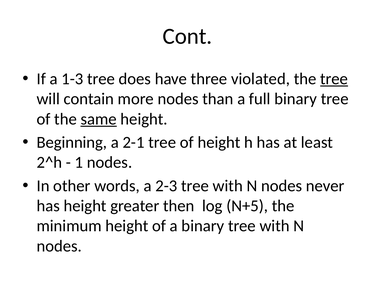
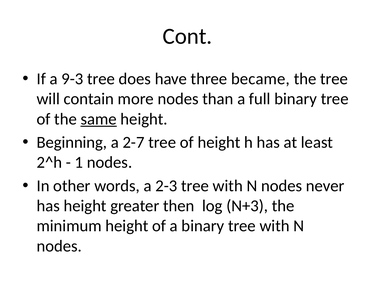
1-3: 1-3 -> 9-3
violated: violated -> became
tree at (334, 79) underline: present -> none
2-1: 2-1 -> 2-7
N+5: N+5 -> N+3
